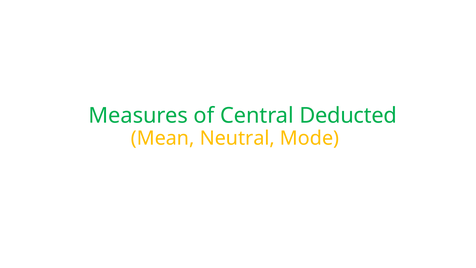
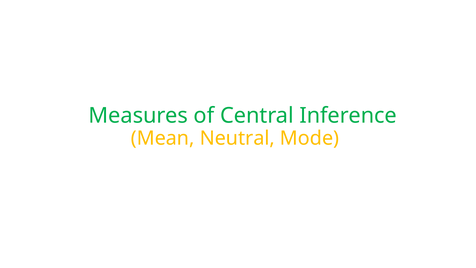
Deducted: Deducted -> Inference
